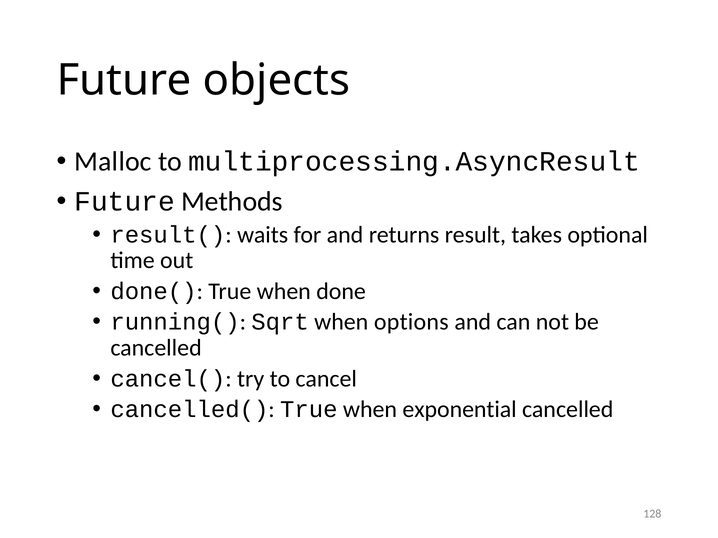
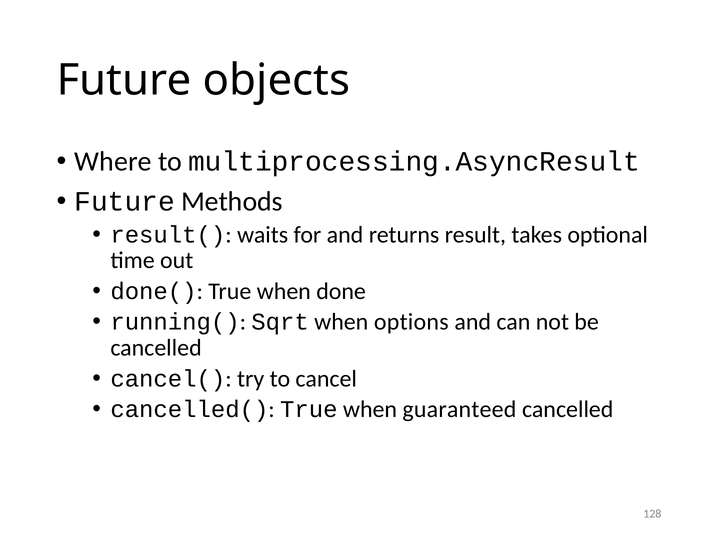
Malloc: Malloc -> Where
exponential: exponential -> guaranteed
